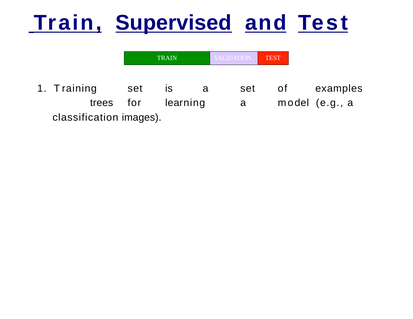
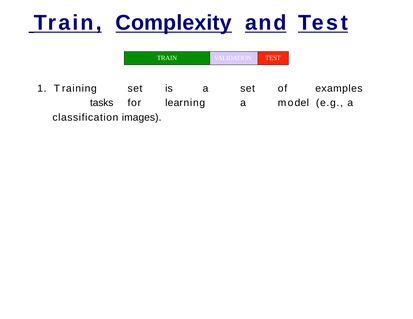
Supervised: Supervised -> Complexity
trees: trees -> tasks
